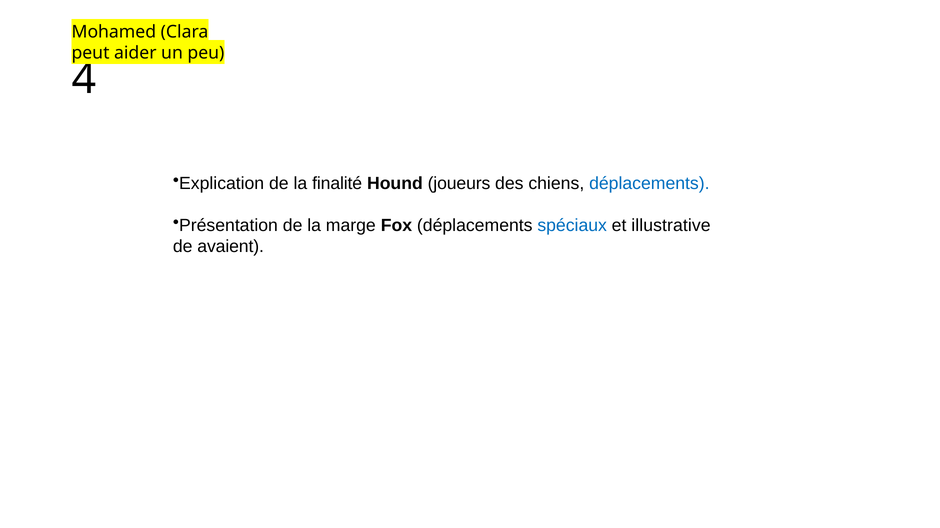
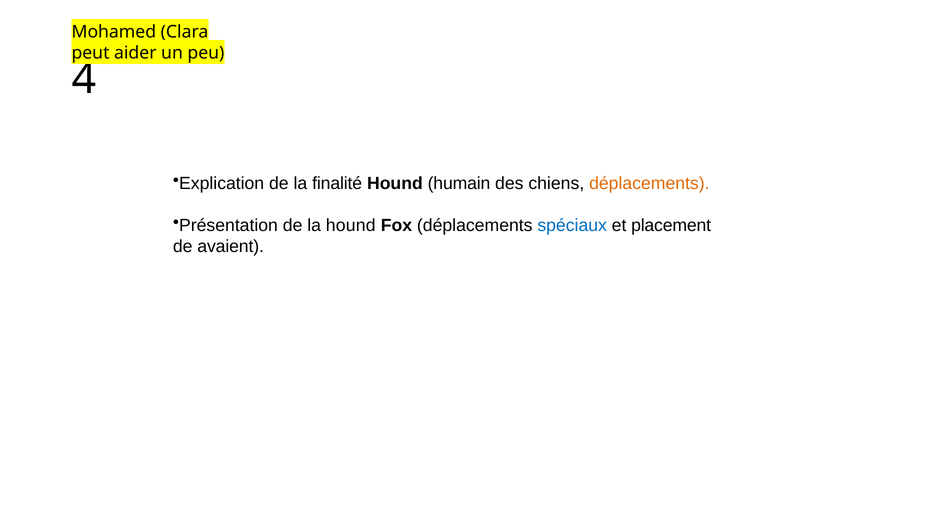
joueurs: joueurs -> humain
déplacements at (649, 184) colour: blue -> orange
la marge: marge -> hound
illustrative: illustrative -> placement
